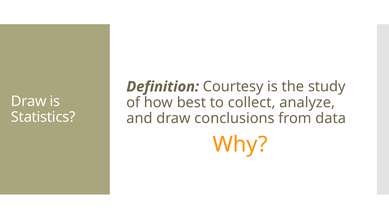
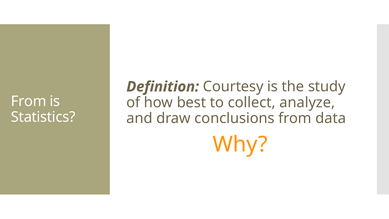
Draw at (29, 101): Draw -> From
